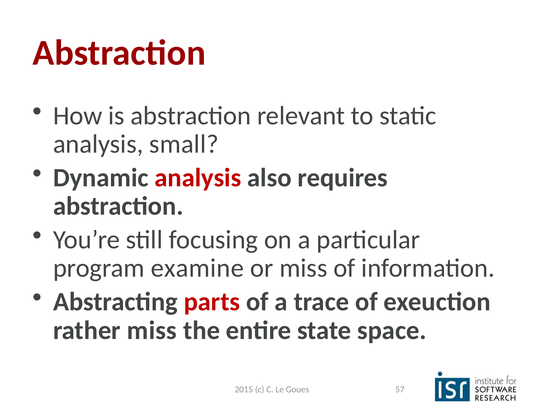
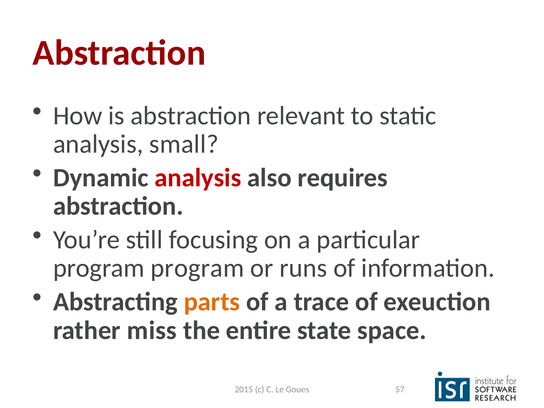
program examine: examine -> program
or miss: miss -> runs
parts colour: red -> orange
